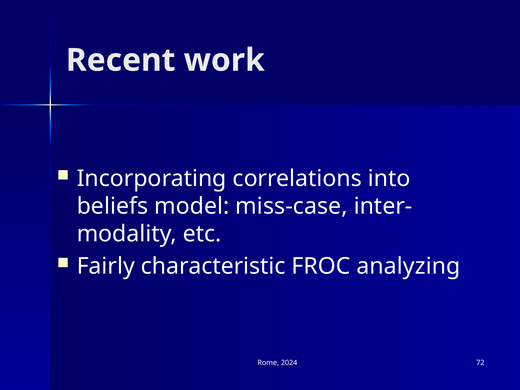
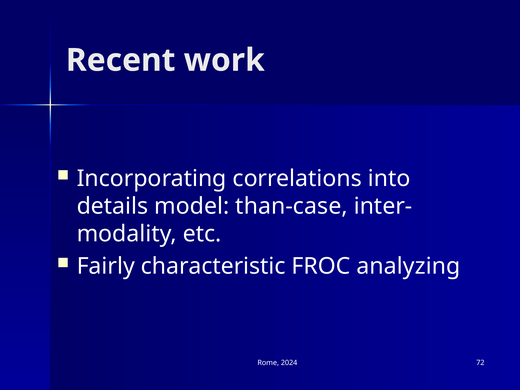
beliefs: beliefs -> details
miss-case: miss-case -> than-case
